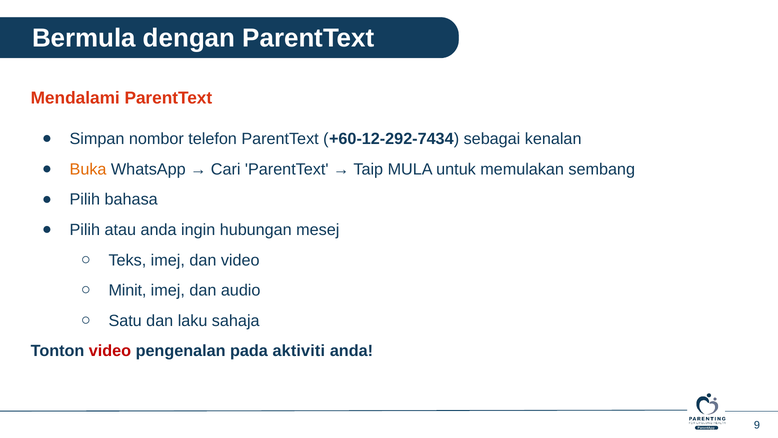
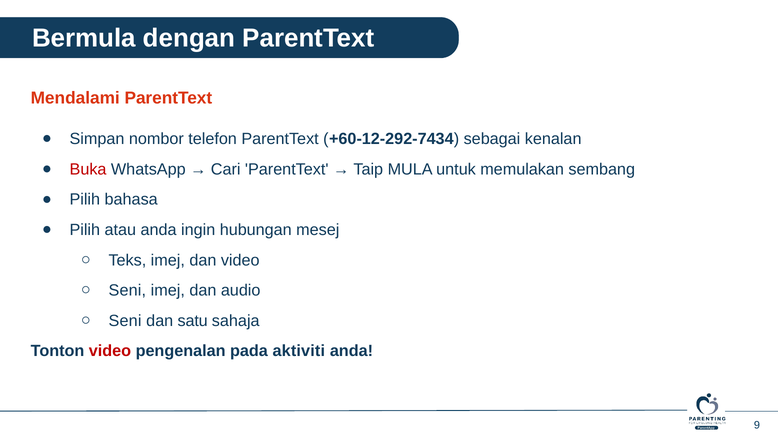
Buka colour: orange -> red
Minit at (127, 290): Minit -> Seni
Satu at (125, 320): Satu -> Seni
laku: laku -> satu
